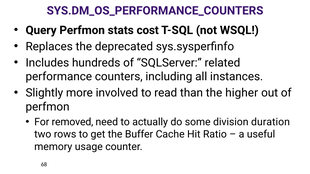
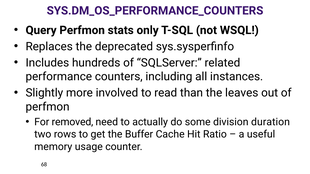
cost: cost -> only
higher: higher -> leaves
